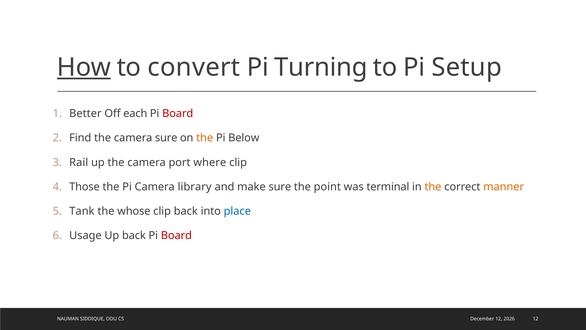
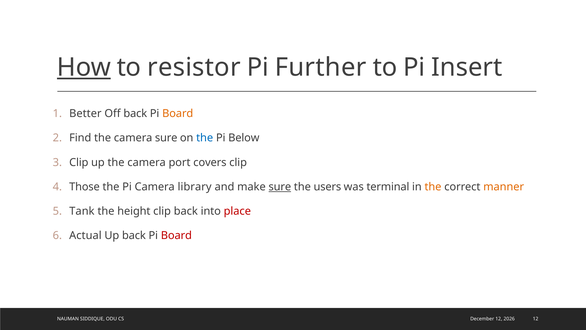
convert: convert -> resistor
Turning: Turning -> Further
Setup: Setup -> Insert
Off each: each -> back
Board at (178, 114) colour: red -> orange
the at (205, 138) colour: orange -> blue
Rail at (79, 162): Rail -> Clip
where: where -> covers
sure at (280, 187) underline: none -> present
point: point -> users
whose: whose -> height
place colour: blue -> red
Usage: Usage -> Actual
